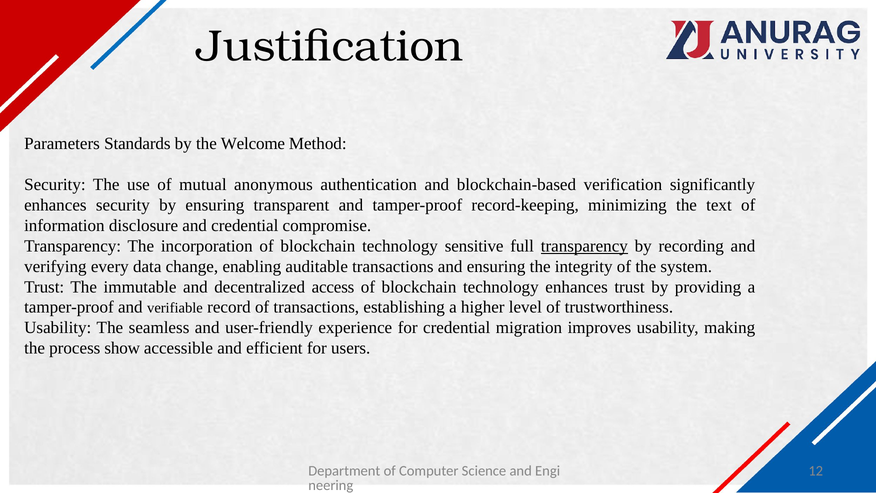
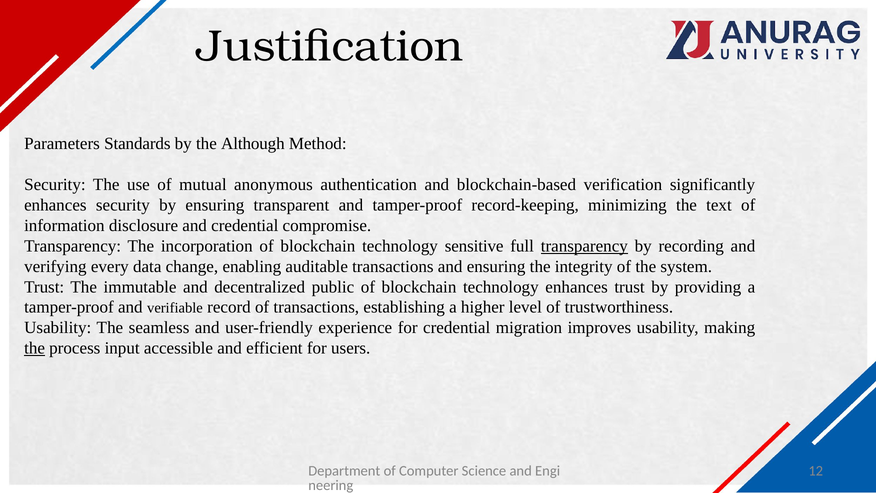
Welcome: Welcome -> Although
access: access -> public
the at (35, 348) underline: none -> present
show: show -> input
